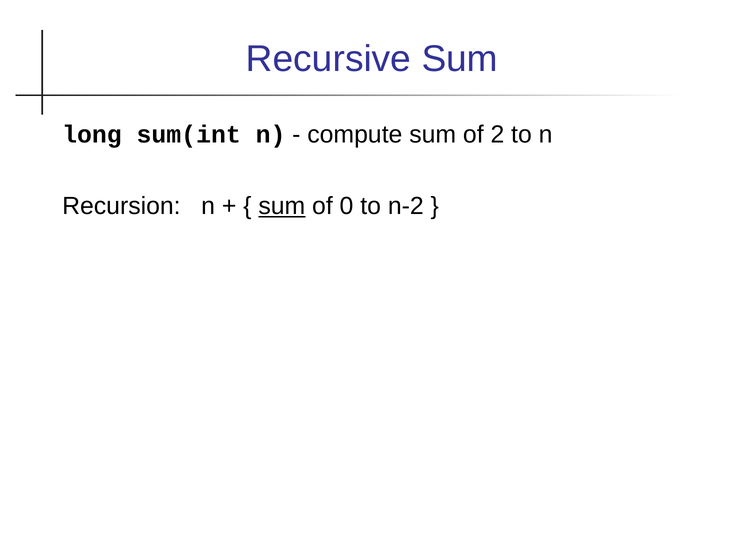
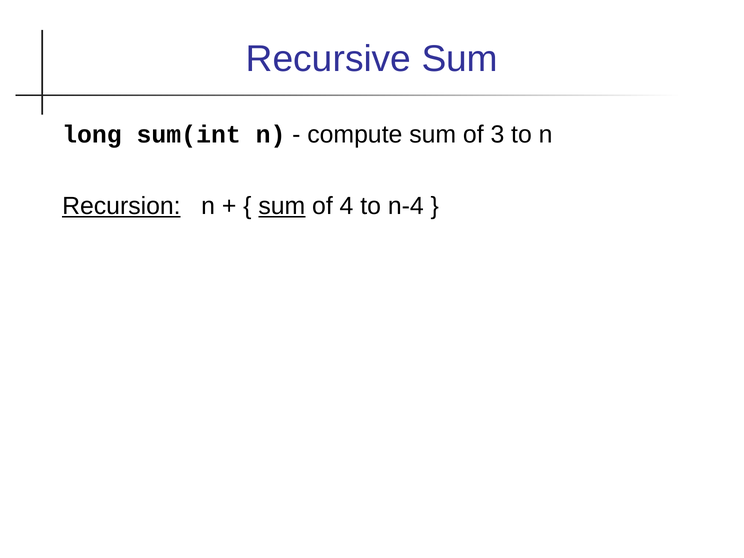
2: 2 -> 3
Recursion underline: none -> present
0: 0 -> 4
n-2: n-2 -> n-4
